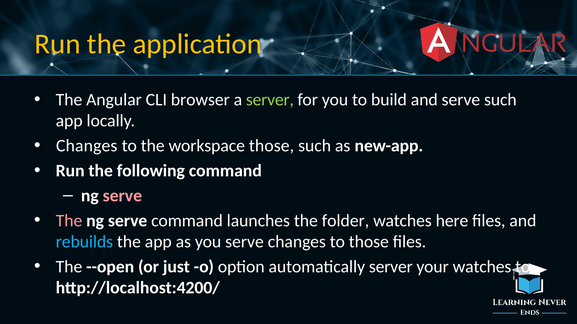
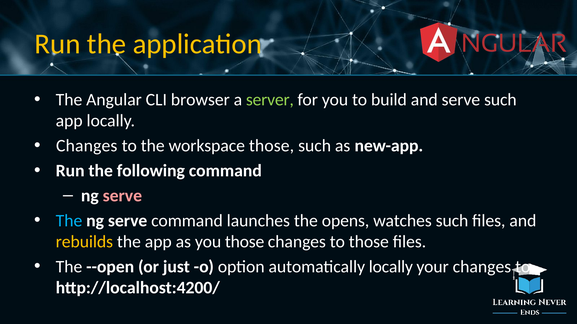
The at (69, 221) colour: pink -> light blue
folder: folder -> opens
watches here: here -> such
rebuilds colour: light blue -> yellow
you serve: serve -> those
automatically server: server -> locally
your watches: watches -> changes
